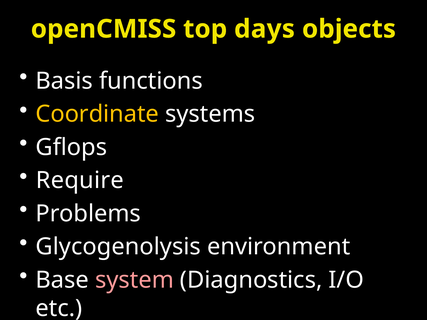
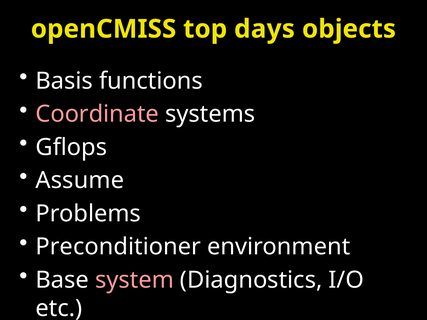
Coordinate colour: yellow -> pink
Require: Require -> Assume
Glycogenolysis: Glycogenolysis -> Preconditioner
